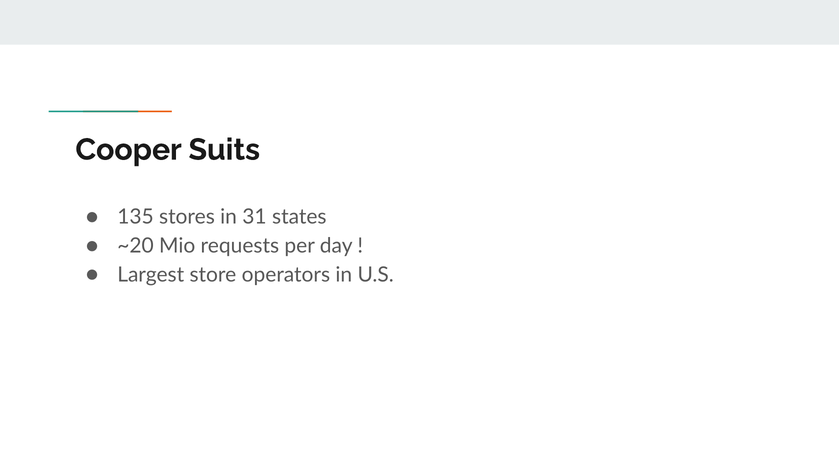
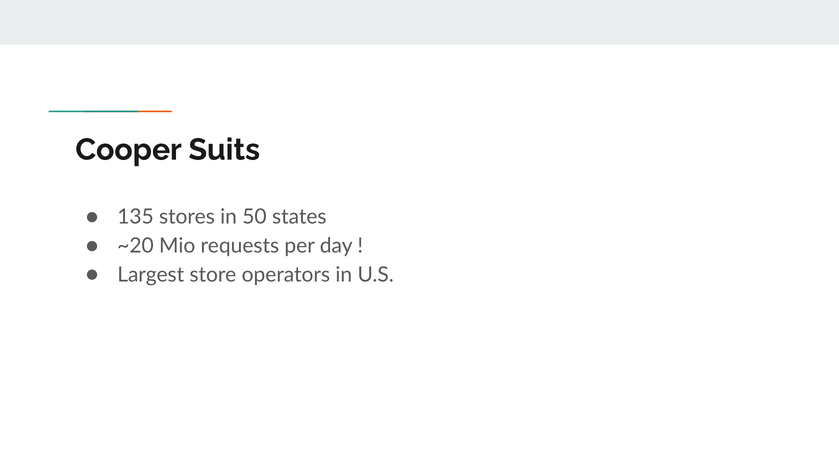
31: 31 -> 50
